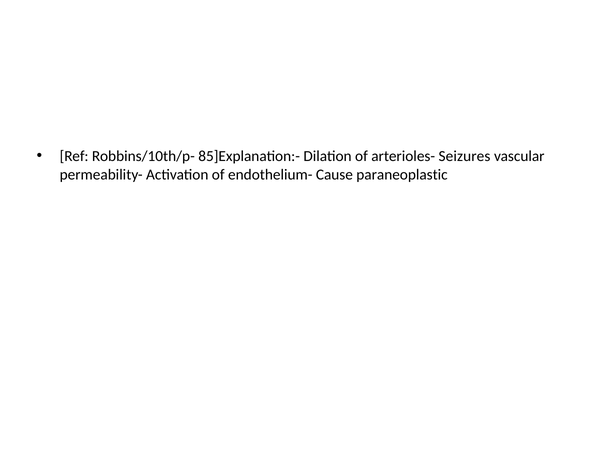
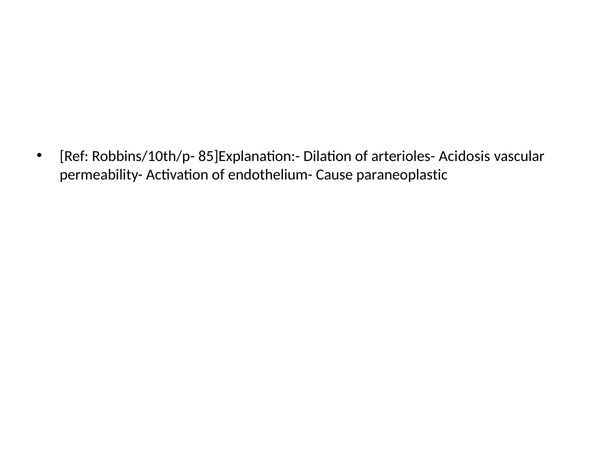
Seizures: Seizures -> Acidosis
